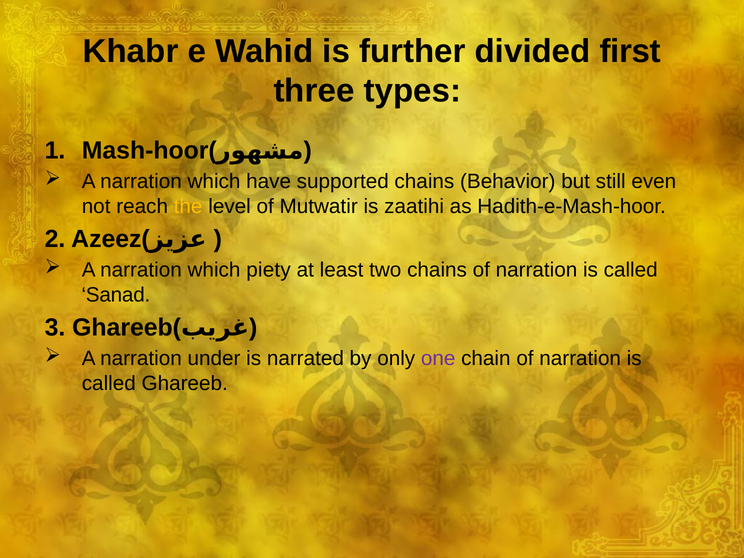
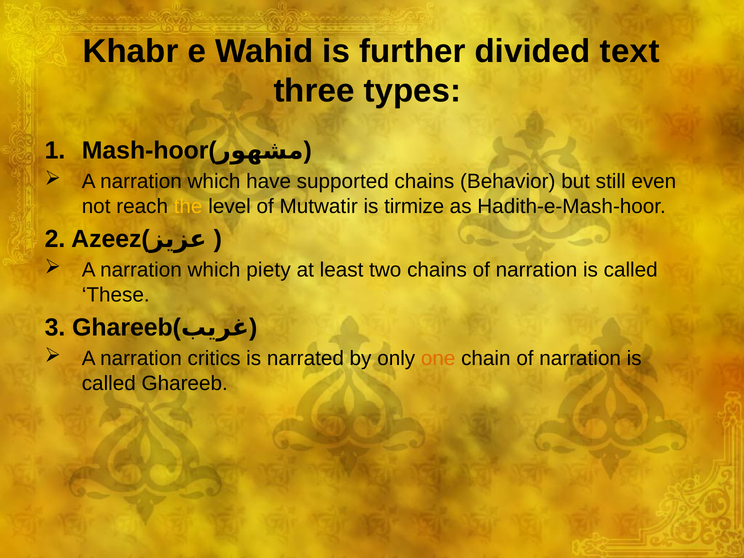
first: first -> text
zaatihi: zaatihi -> tirmize
Sanad: Sanad -> These
under: under -> critics
one colour: purple -> orange
